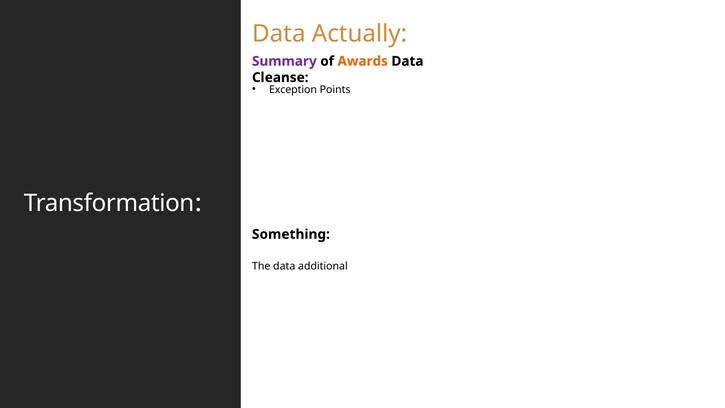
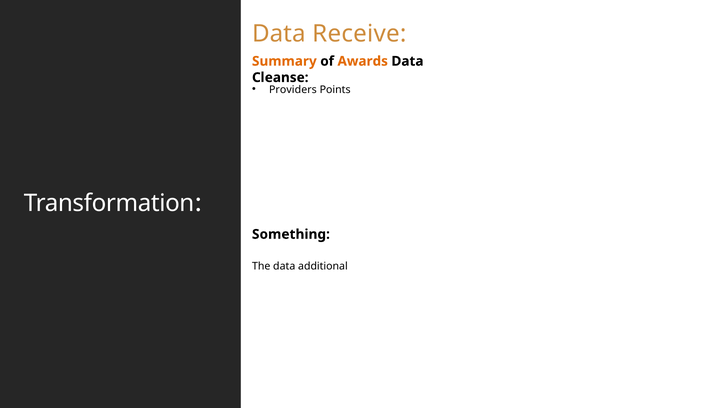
Actually: Actually -> Receive
Summary colour: purple -> orange
Exception: Exception -> Providers
